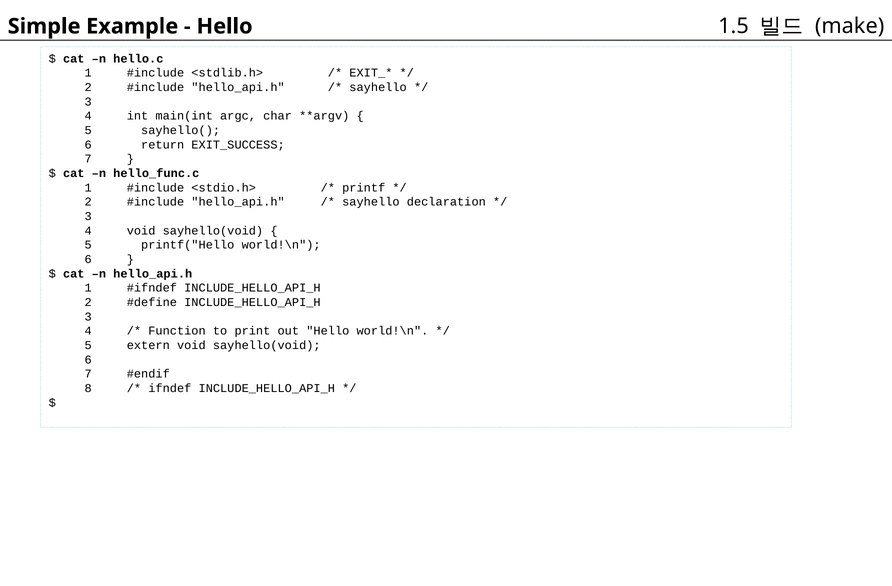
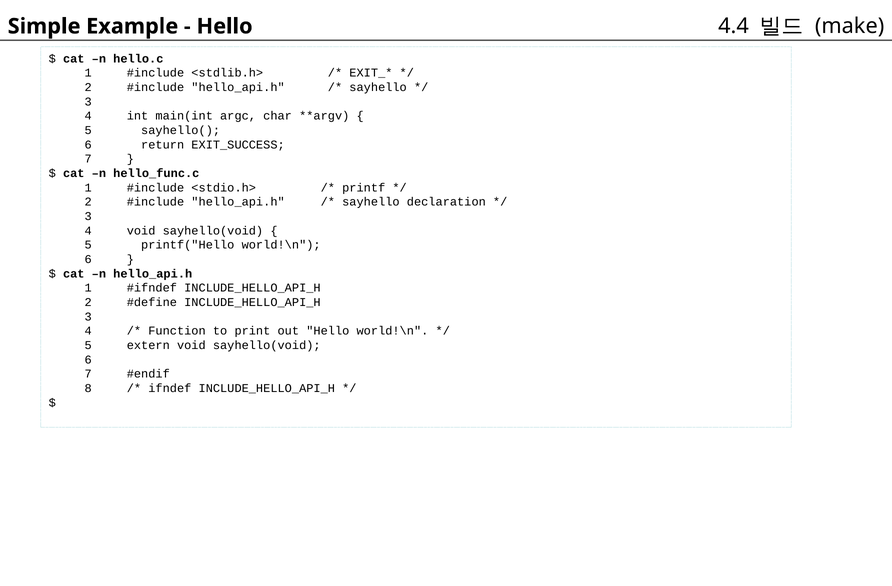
1.5: 1.5 -> 4.4
